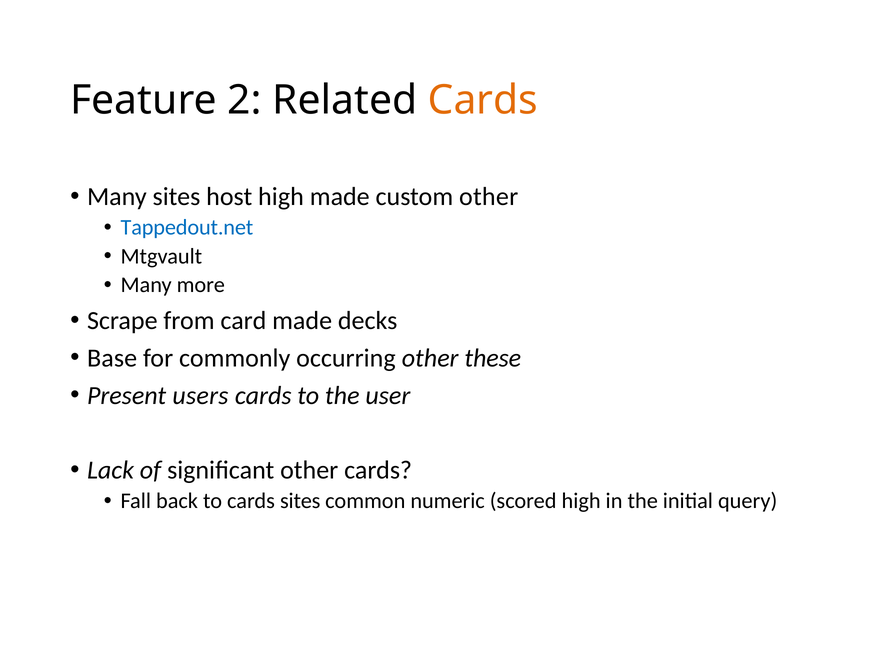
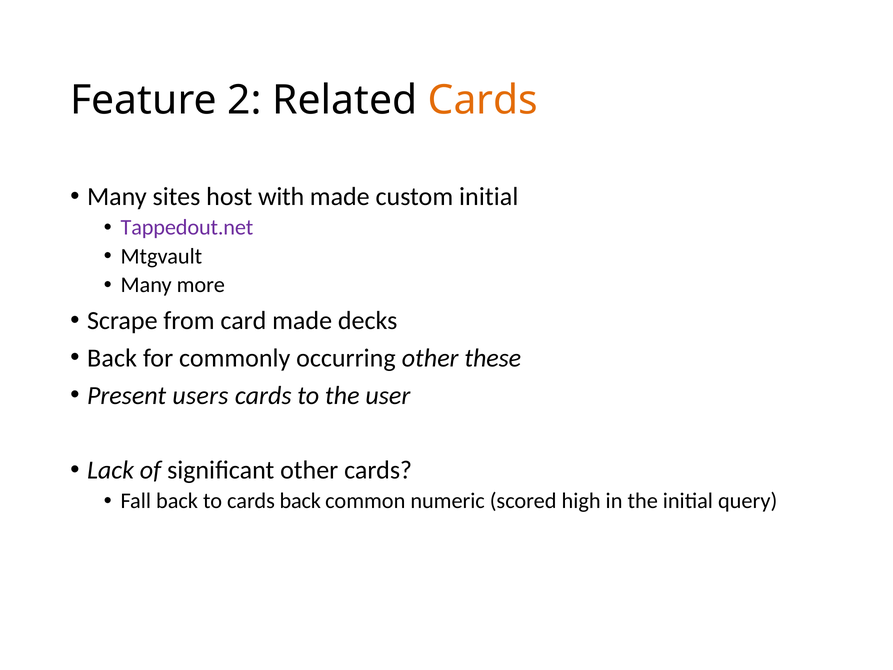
host high: high -> with
custom other: other -> initial
Tappedout.net colour: blue -> purple
Base at (112, 358): Base -> Back
cards sites: sites -> back
